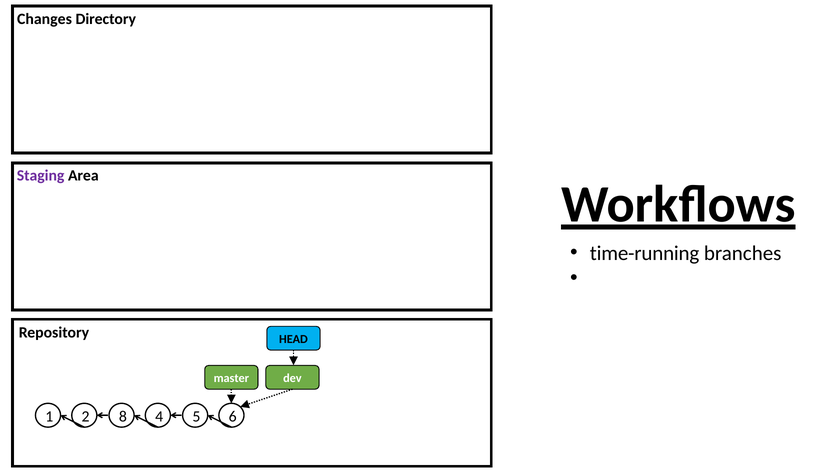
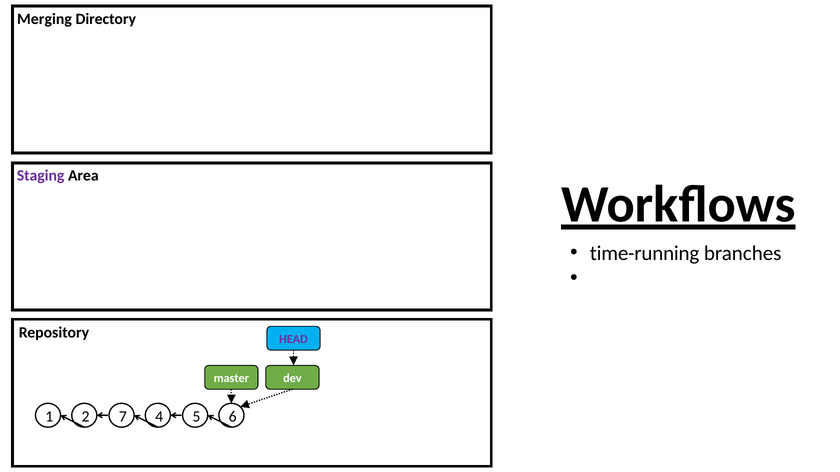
Changes: Changes -> Merging
HEAD colour: black -> purple
8: 8 -> 7
